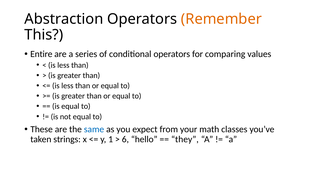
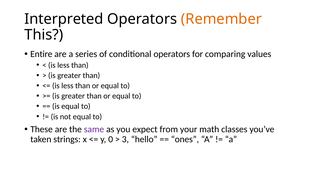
Abstraction: Abstraction -> Interpreted
same colour: blue -> purple
1: 1 -> 0
6: 6 -> 3
they: they -> ones
